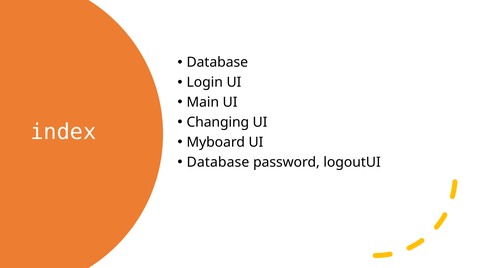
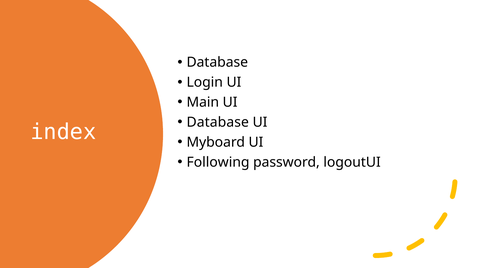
Changing at (218, 122): Changing -> Database
Database at (218, 162): Database -> Following
